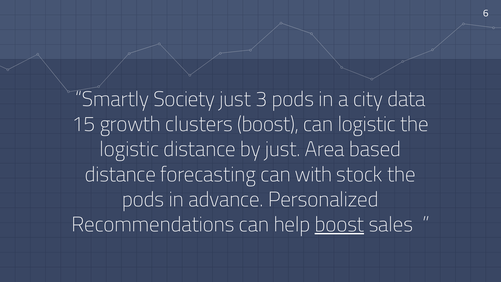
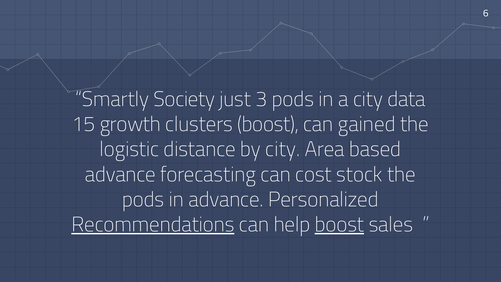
can logistic: logistic -> gained
by just: just -> city
distance at (120, 174): distance -> advance
with: with -> cost
Recommendations underline: none -> present
